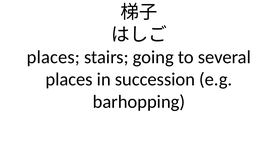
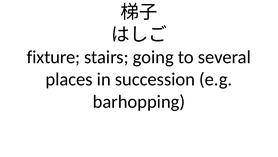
places at (53, 57): places -> fixture
